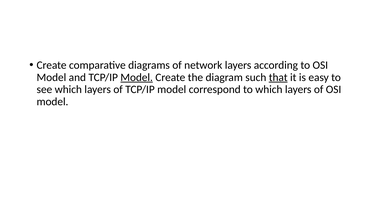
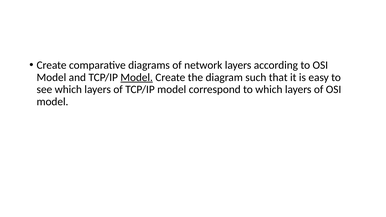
that underline: present -> none
